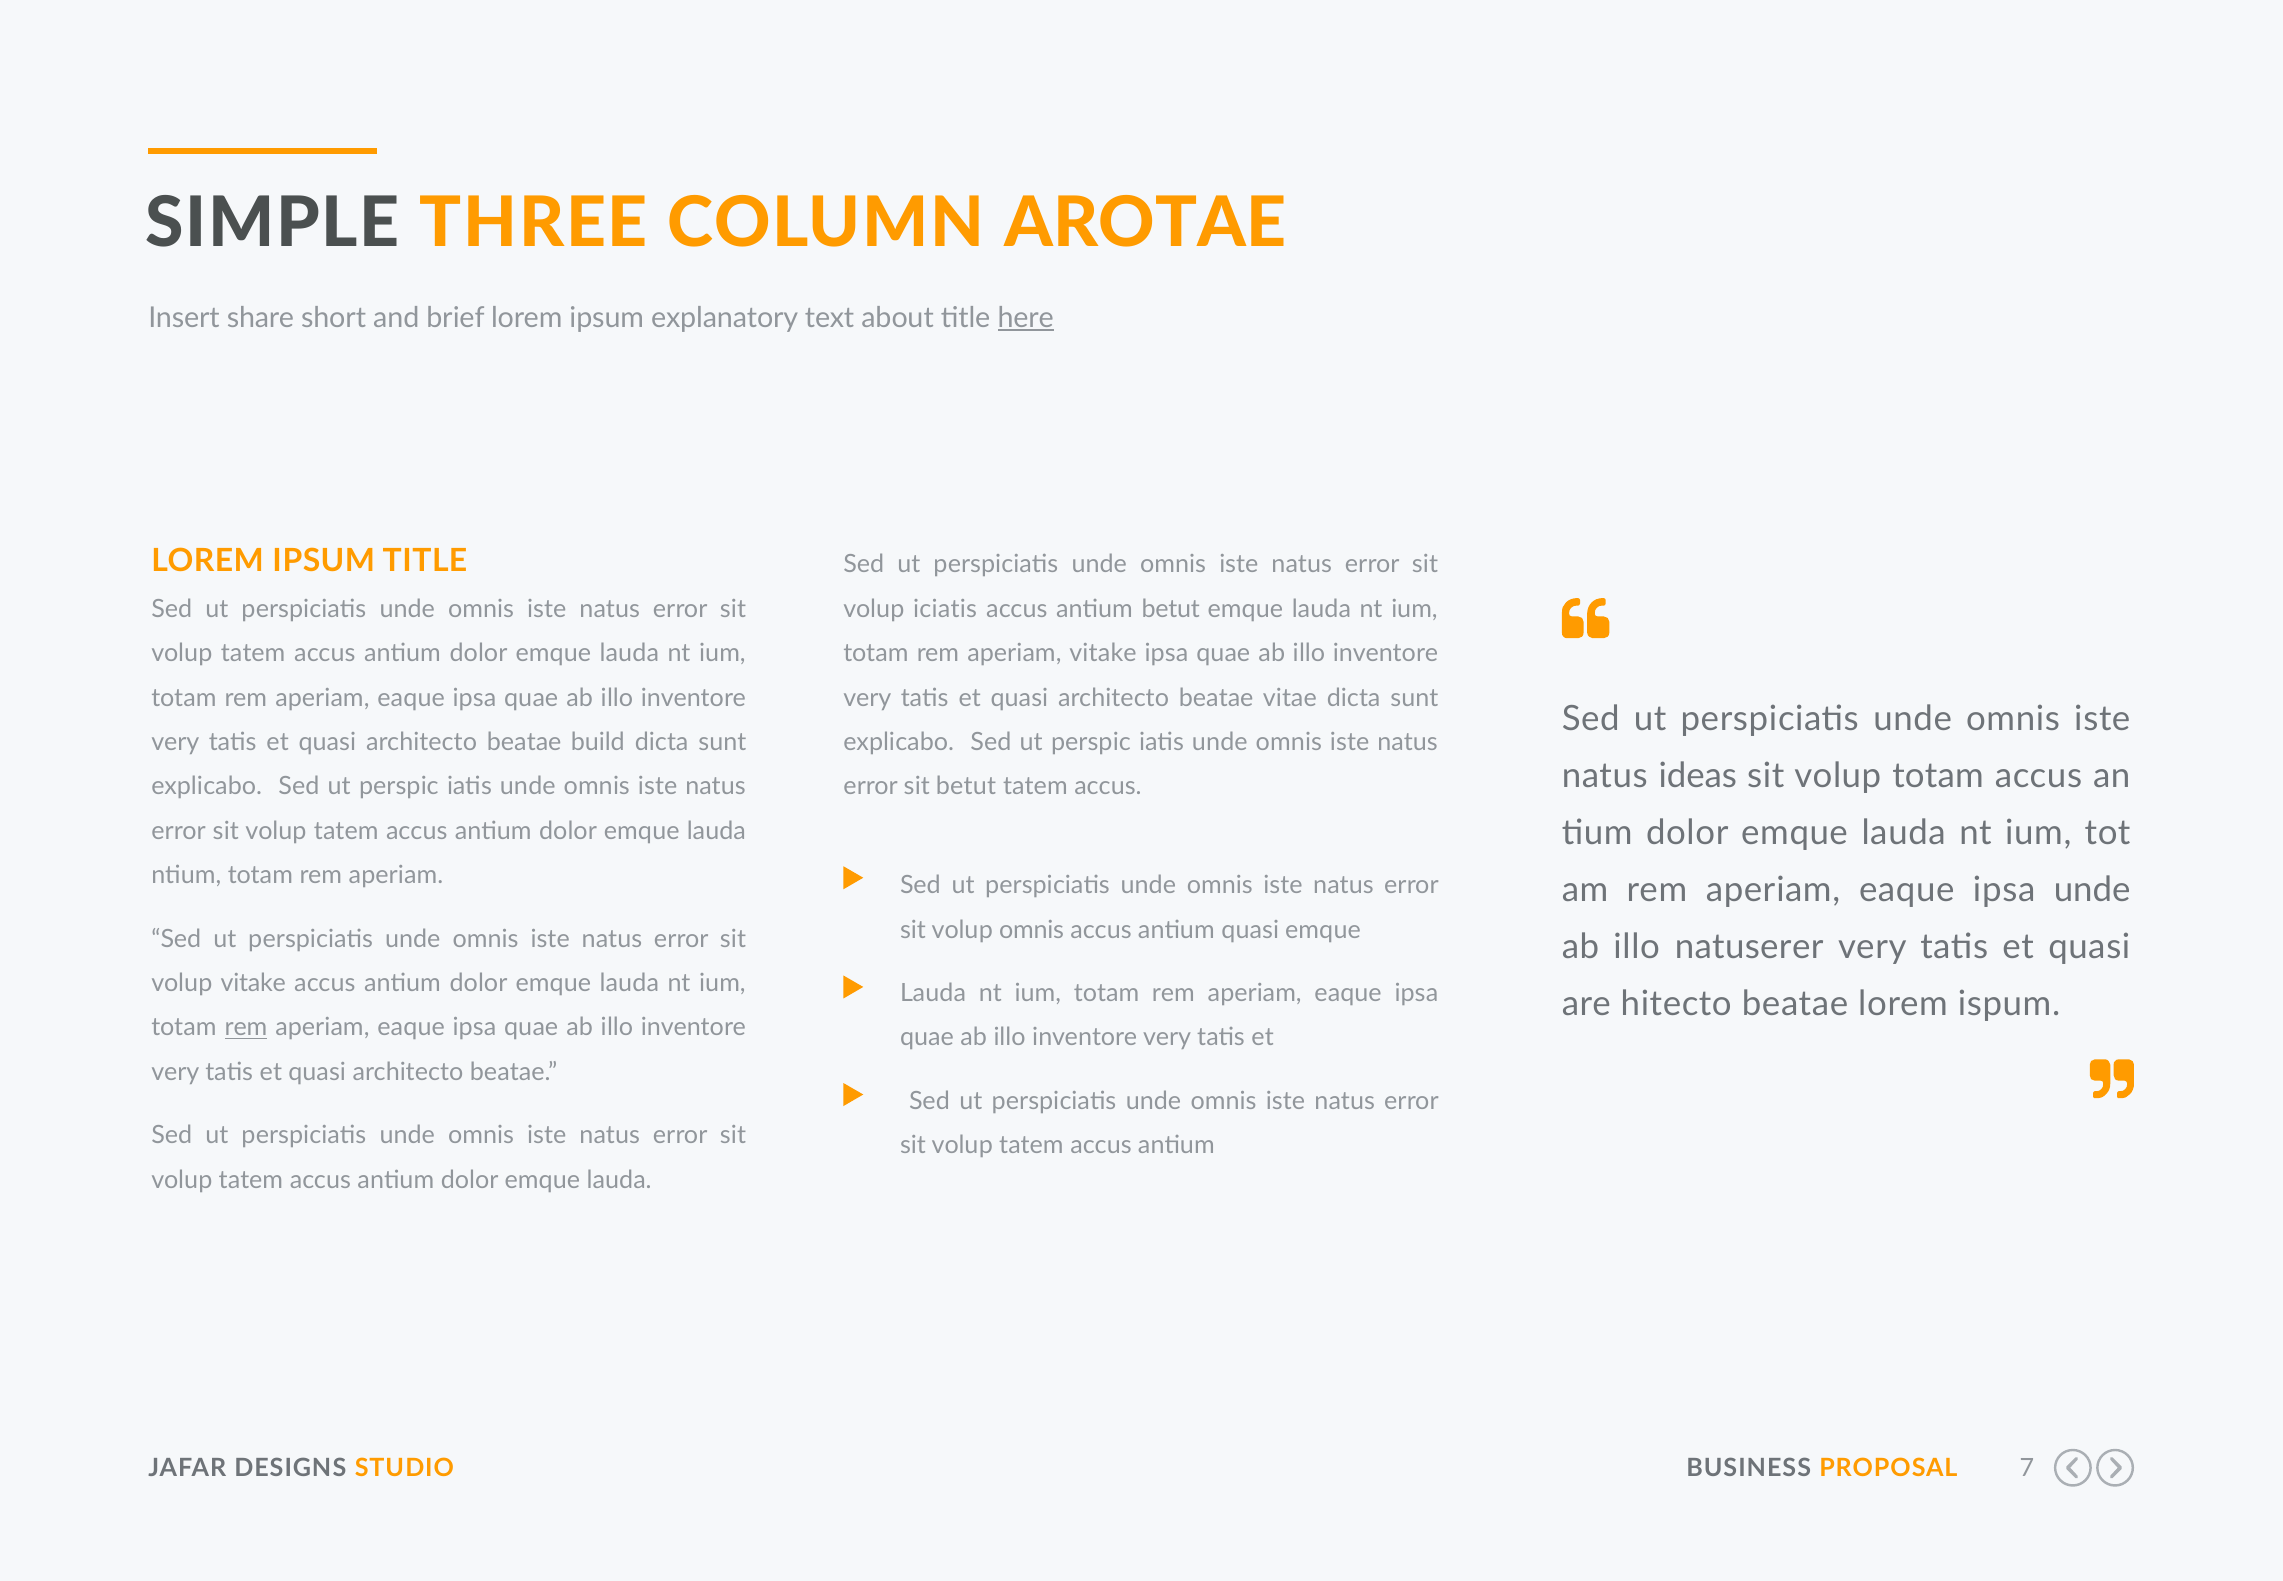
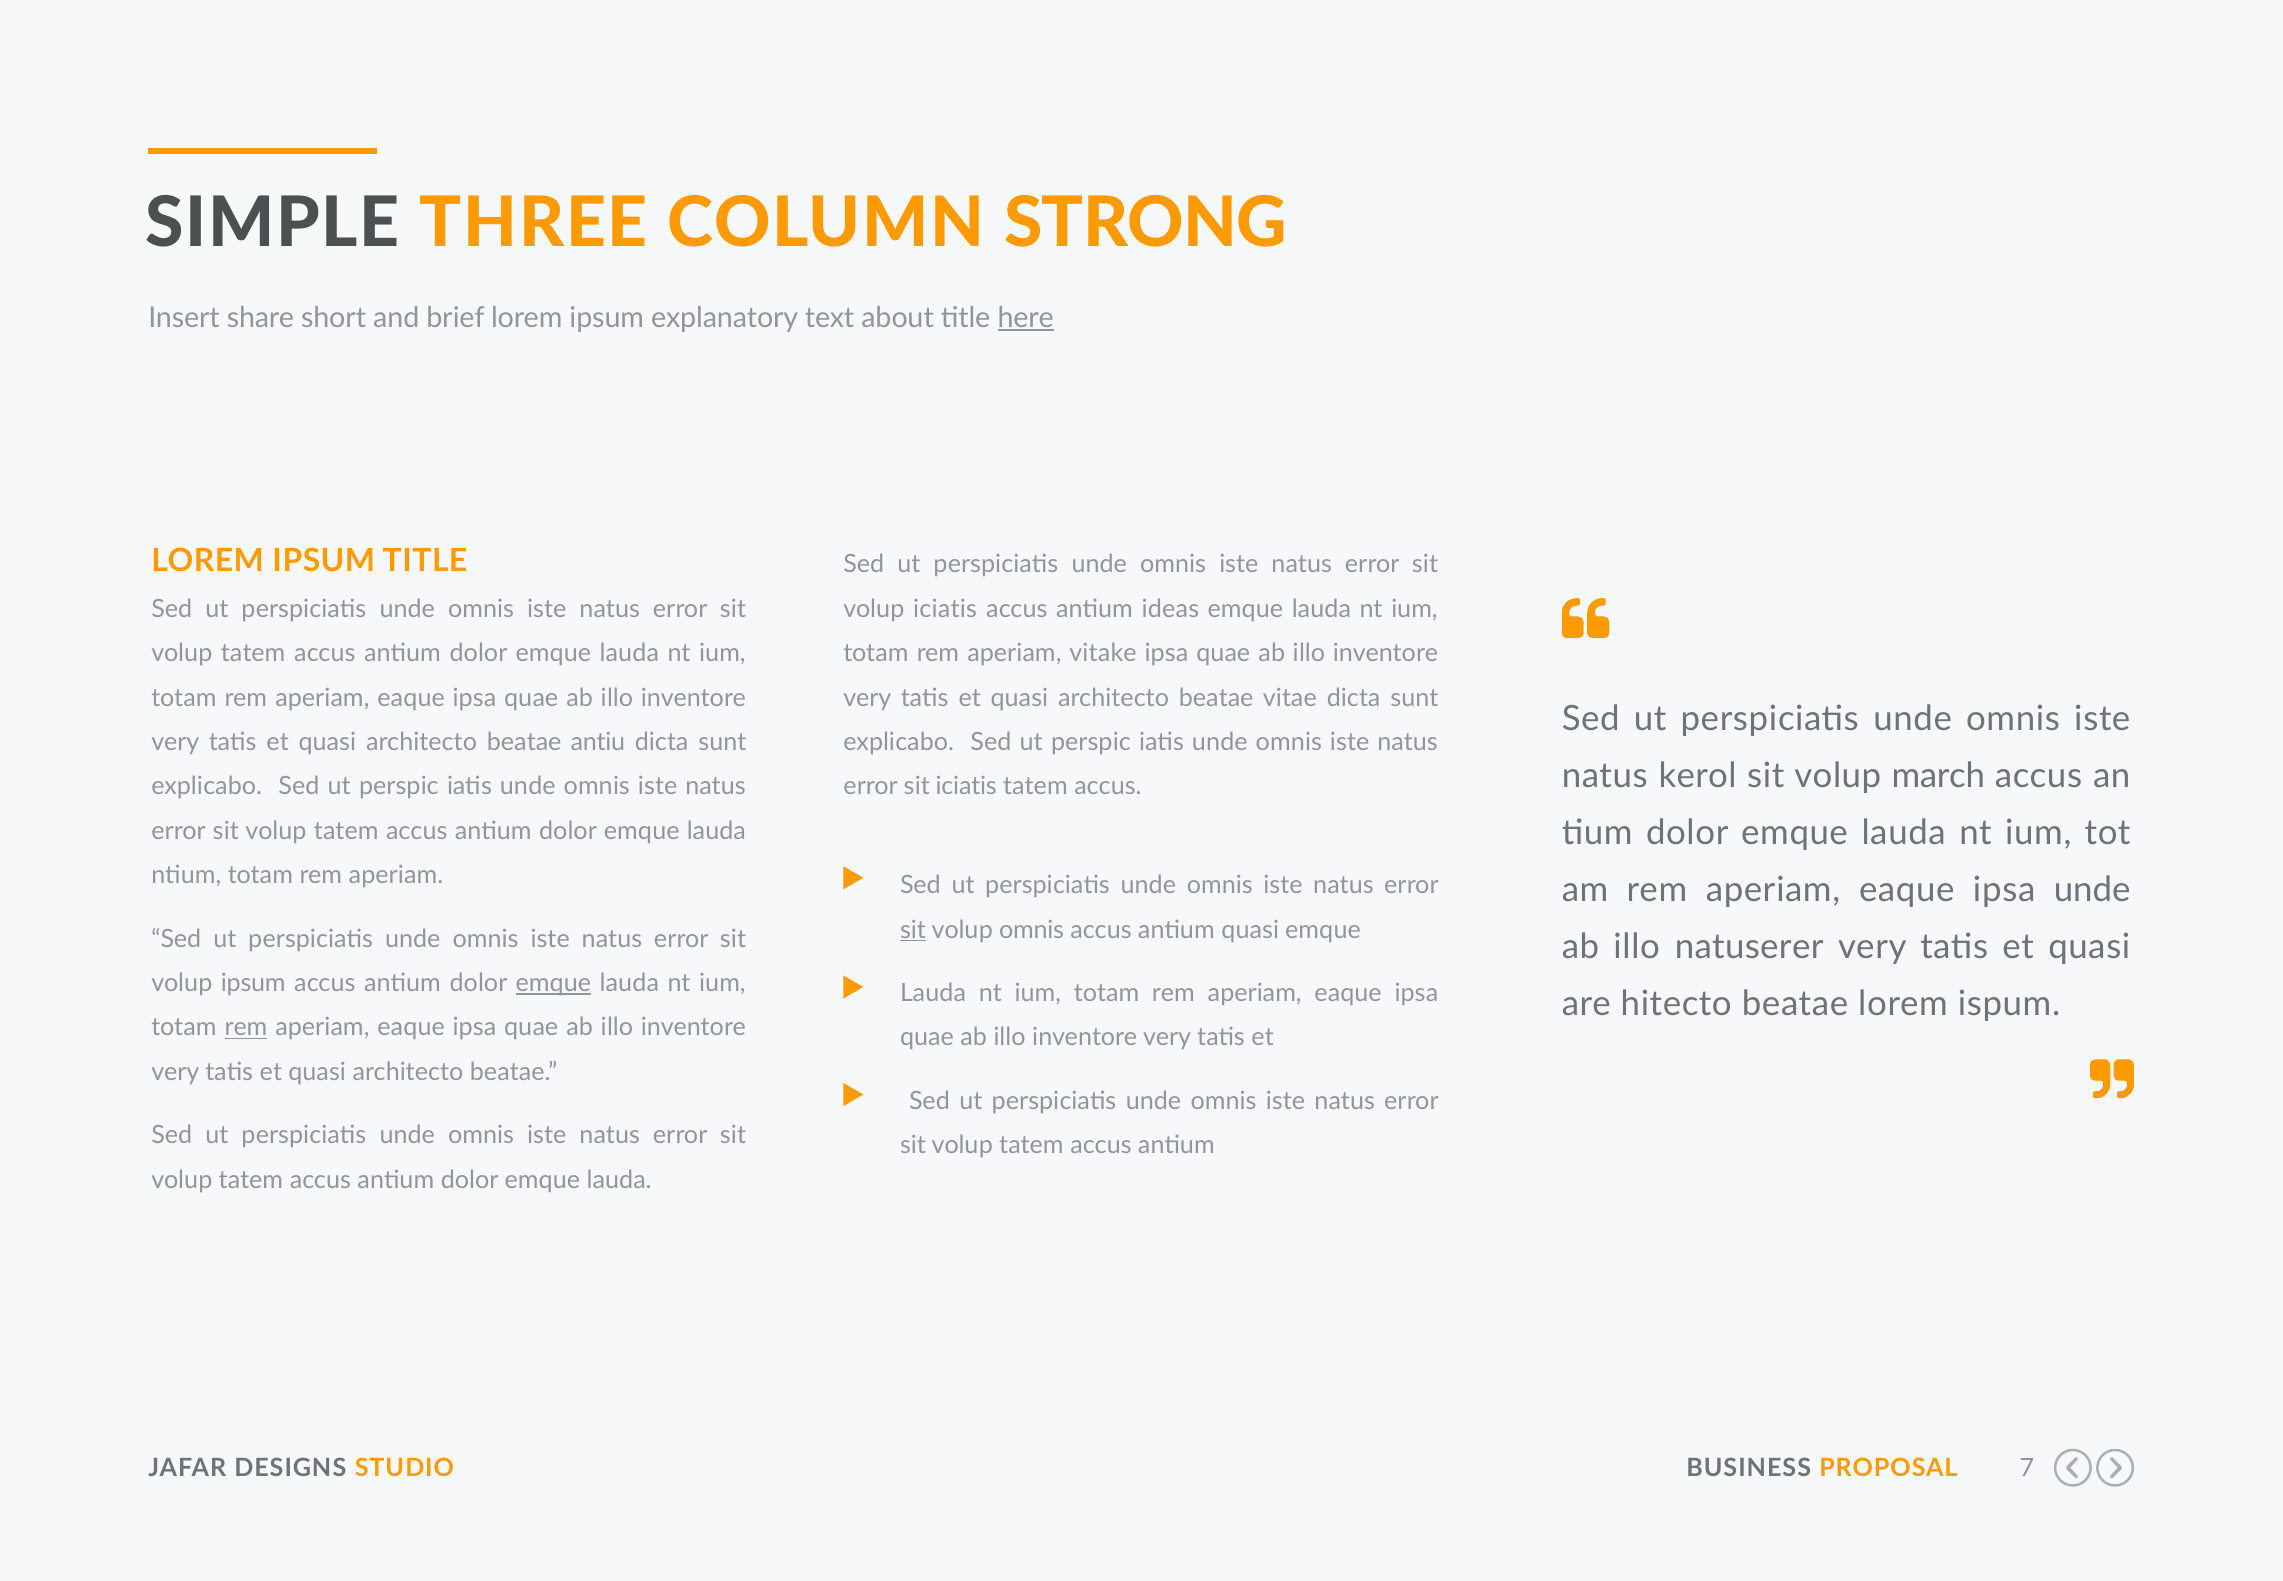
AROTAE: AROTAE -> STRONG
antium betut: betut -> ideas
build: build -> antiu
ideas: ideas -> kerol
volup totam: totam -> march
sit betut: betut -> iciatis
sit at (913, 929) underline: none -> present
volup vitake: vitake -> ipsum
emque at (553, 983) underline: none -> present
